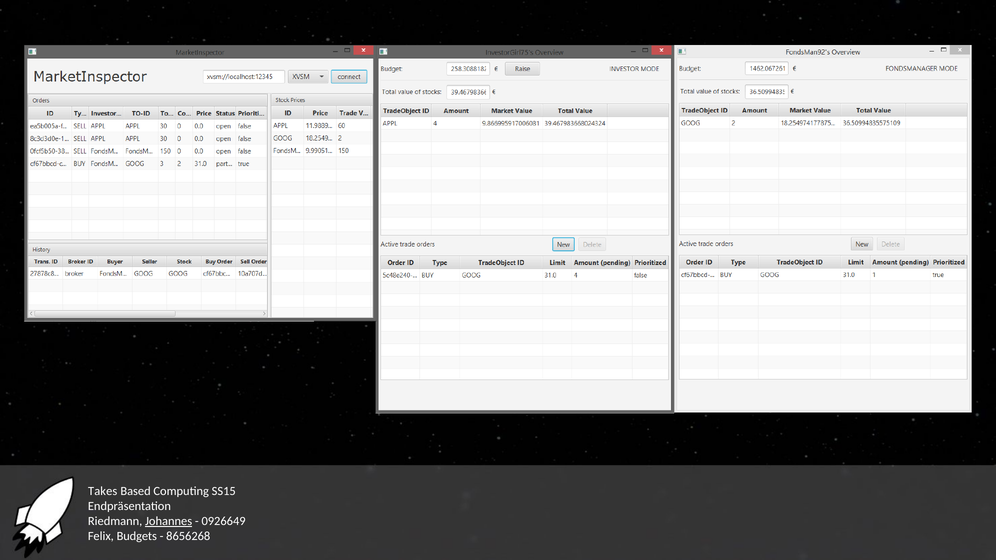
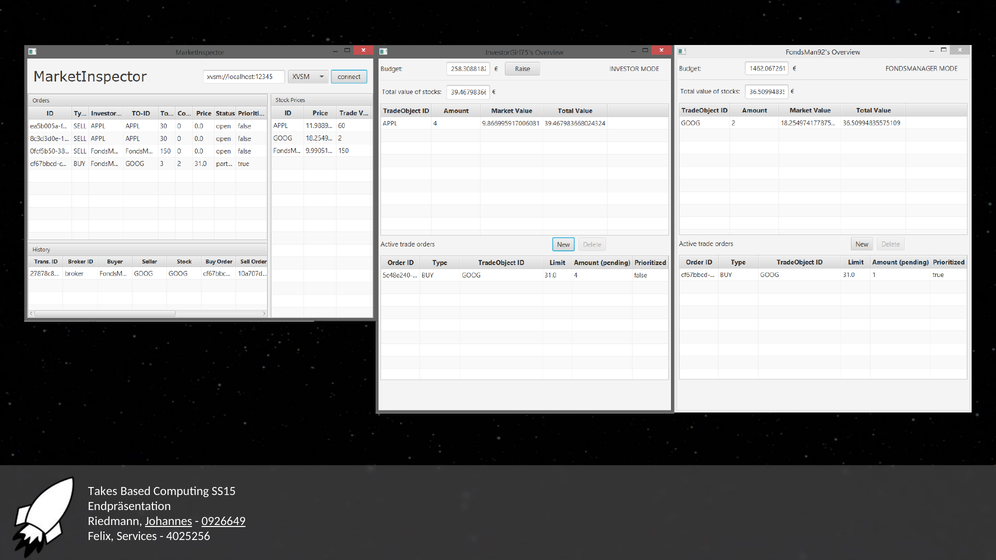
0926649 underline: none -> present
Budgets: Budgets -> Services
8656268: 8656268 -> 4025256
